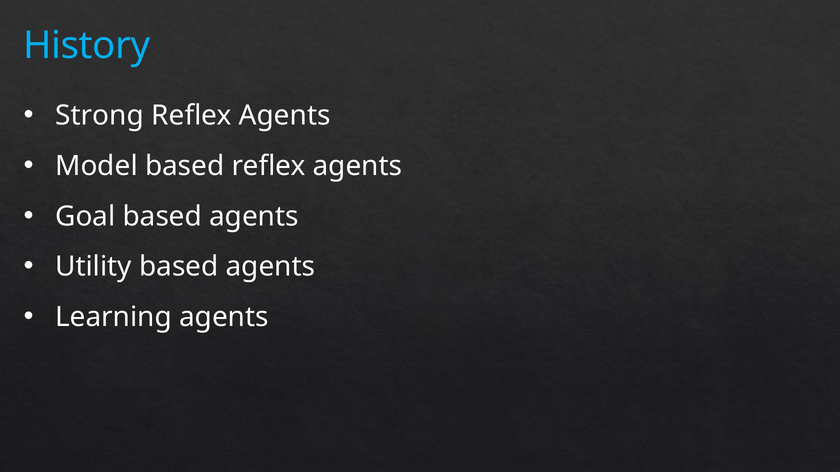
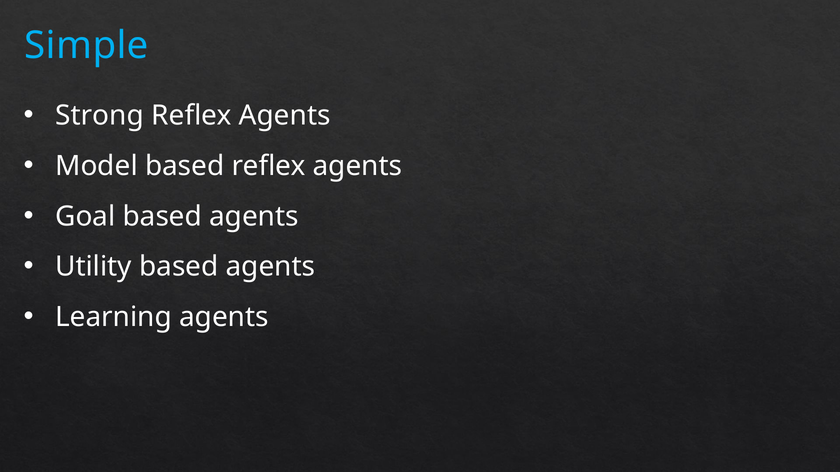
History: History -> Simple
